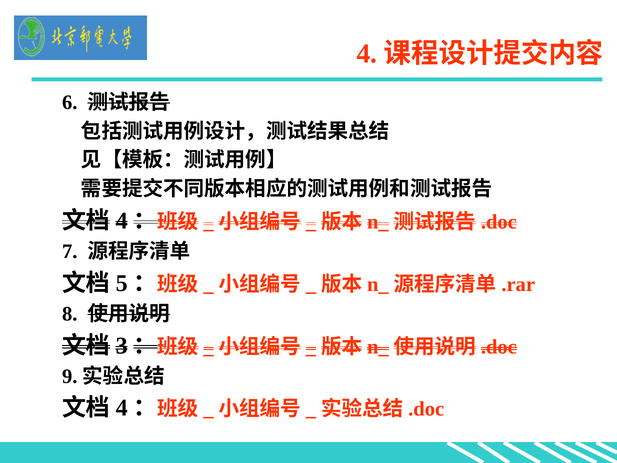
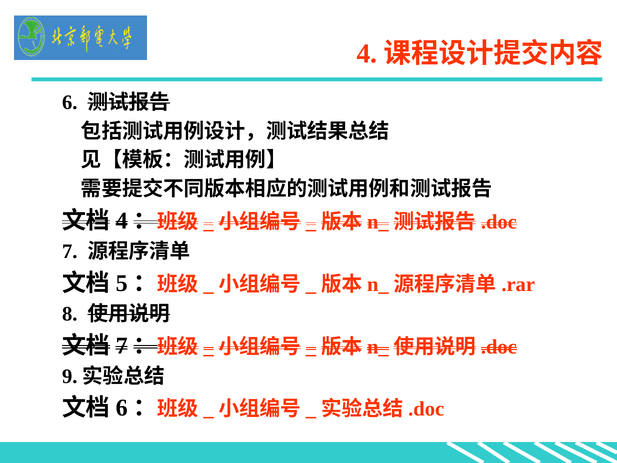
3 at (122, 345): 3 -> 7
4 at (122, 408): 4 -> 6
